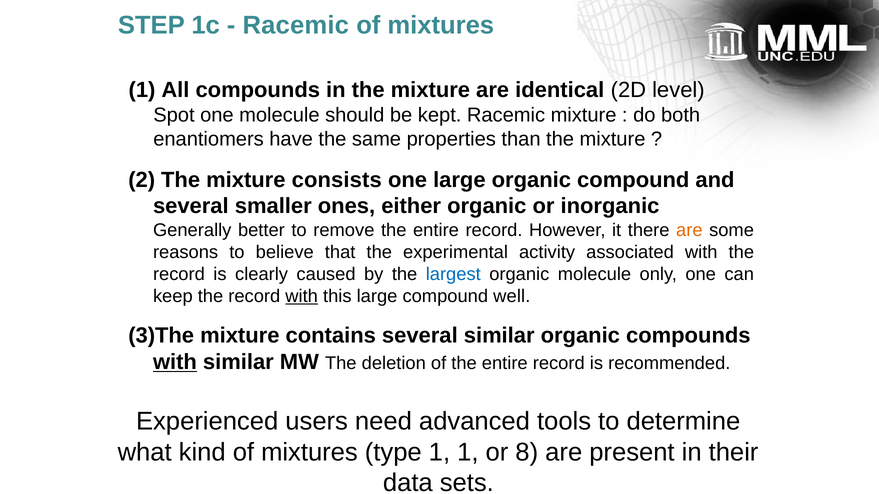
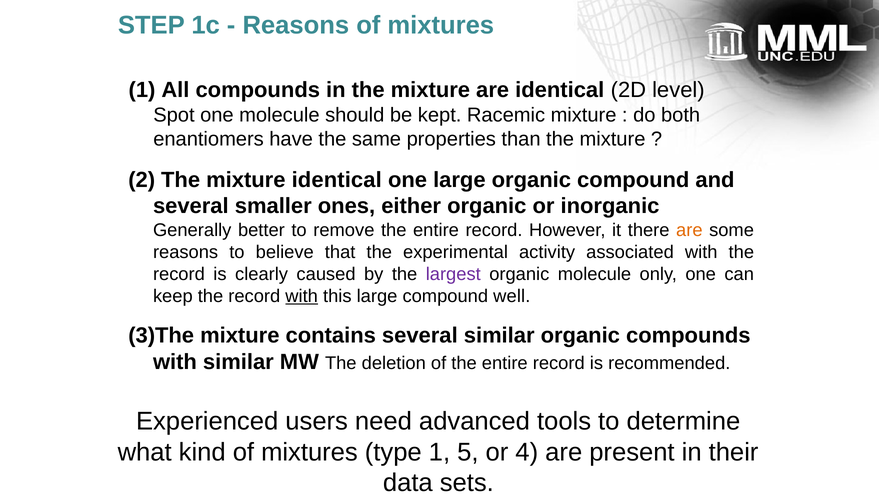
Racemic at (296, 25): Racemic -> Reasons
mixture consists: consists -> identical
largest colour: blue -> purple
with at (175, 362) underline: present -> none
1 1: 1 -> 5
8: 8 -> 4
